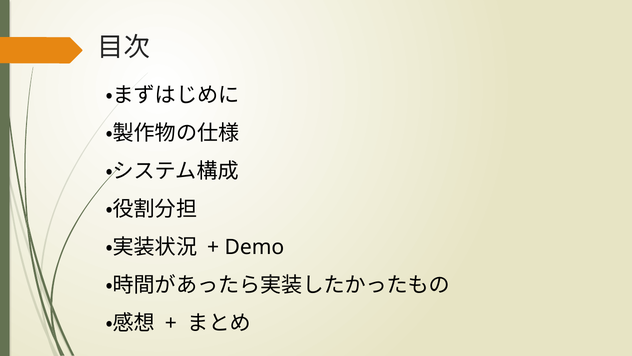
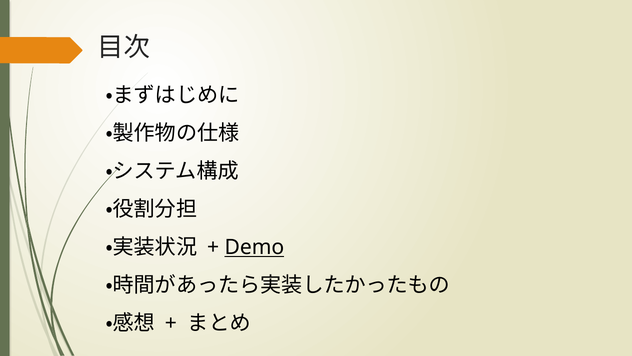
Demo underline: none -> present
